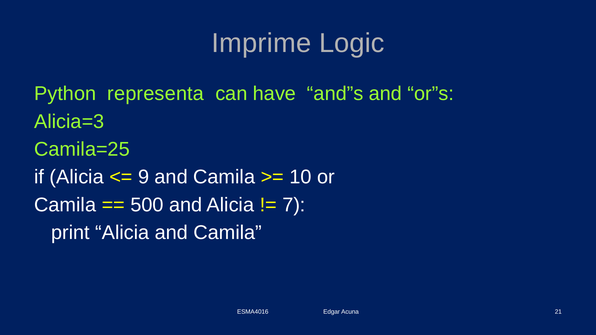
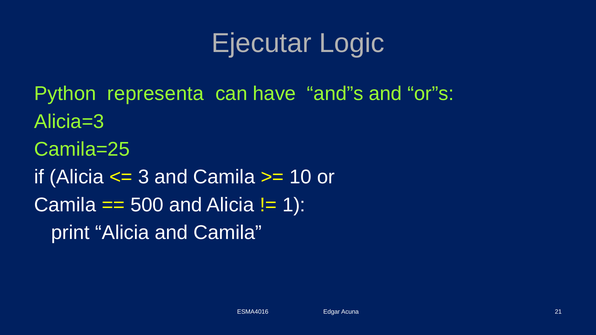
Imprime: Imprime -> Ejecutar
9: 9 -> 3
7: 7 -> 1
